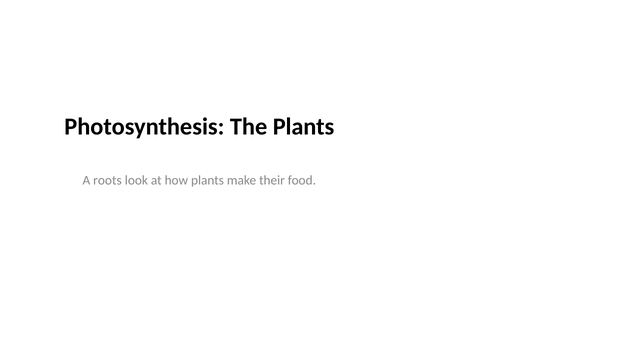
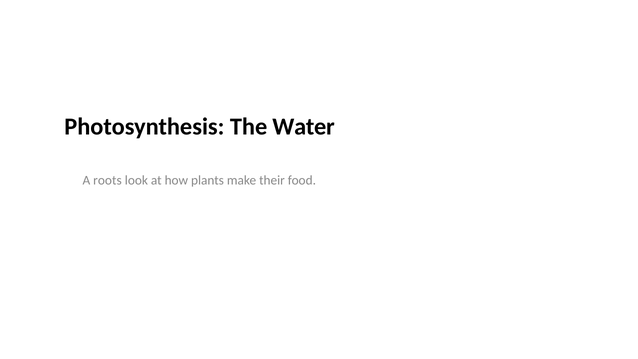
The Plants: Plants -> Water
